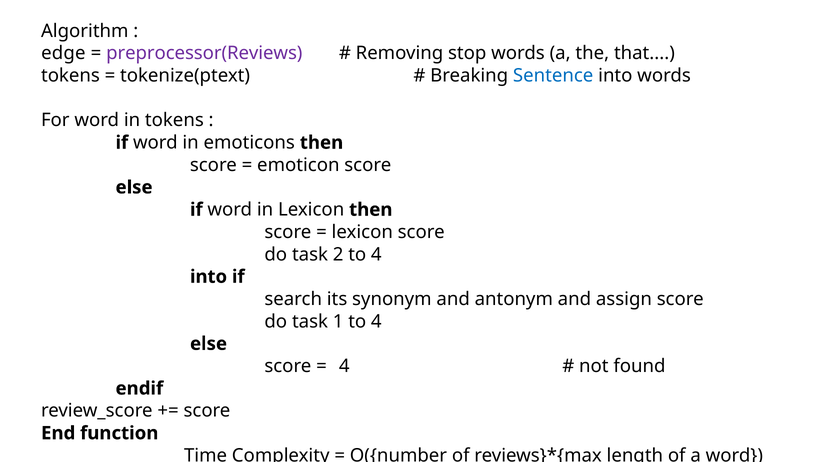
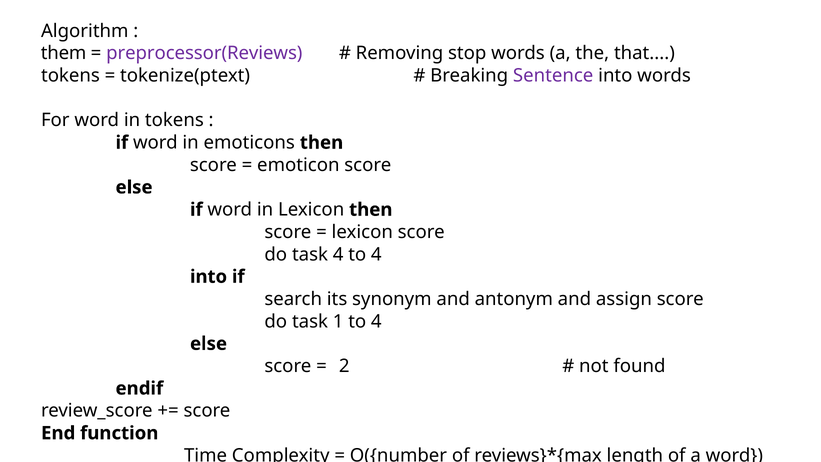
edge: edge -> them
Sentence colour: blue -> purple
task 2: 2 -> 4
4 at (344, 366): 4 -> 2
